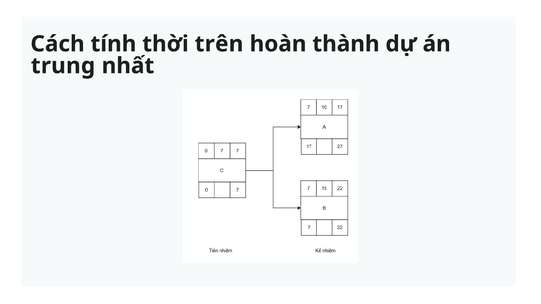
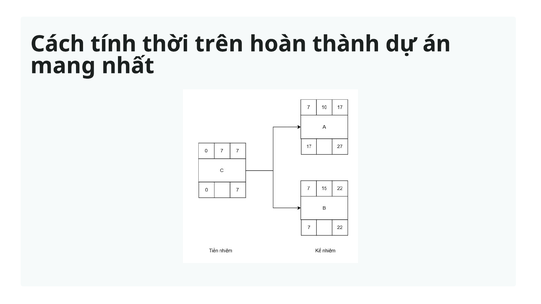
trung: trung -> mang
